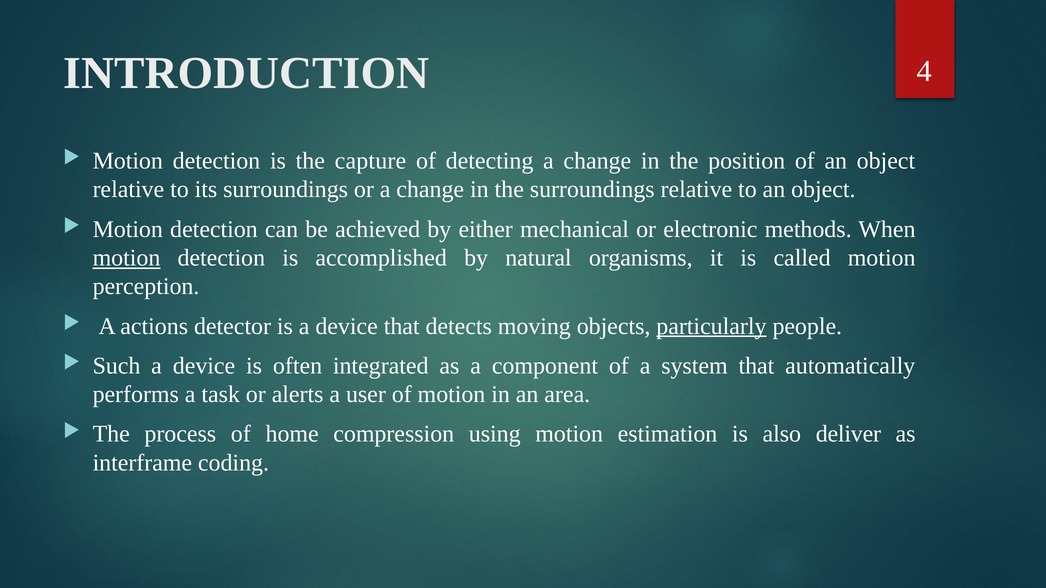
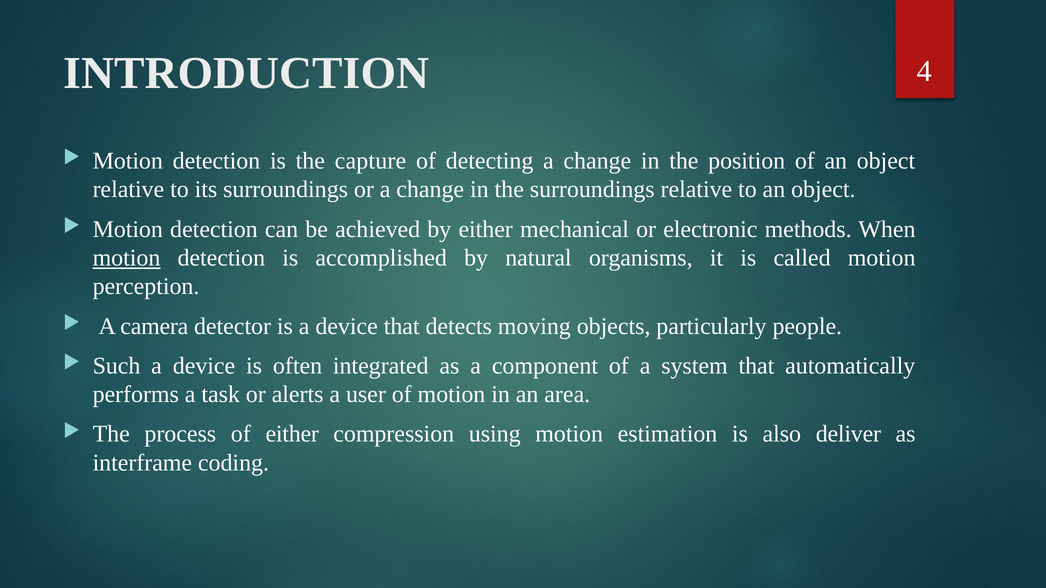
actions: actions -> camera
particularly underline: present -> none
of home: home -> either
